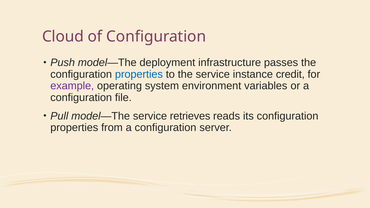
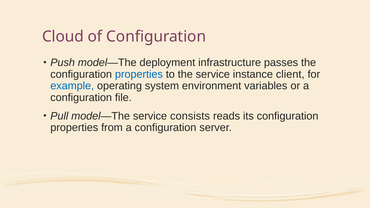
credit: credit -> client
example colour: purple -> blue
retrieves: retrieves -> consists
